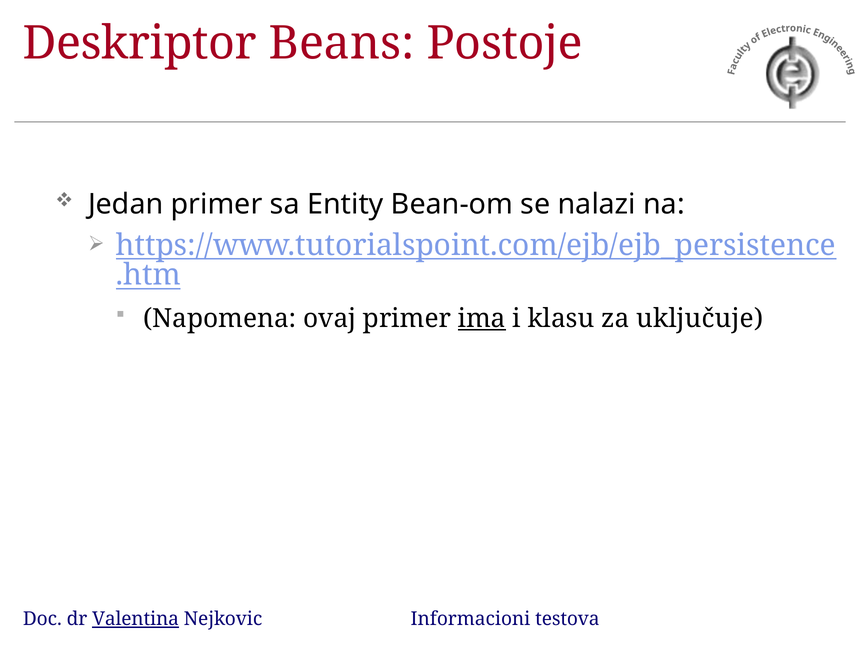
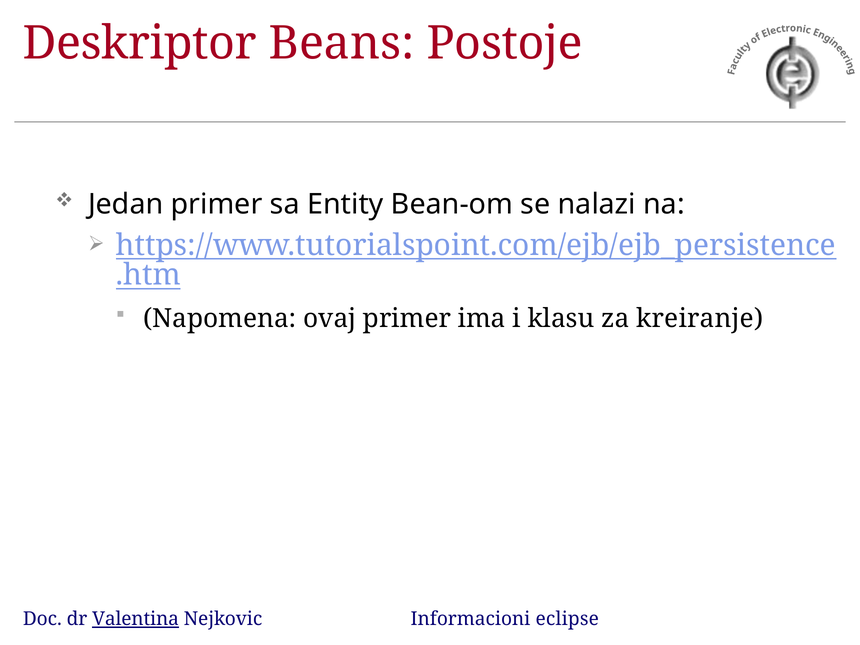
ima underline: present -> none
uključuje: uključuje -> kreiranje
testova: testova -> eclipse
